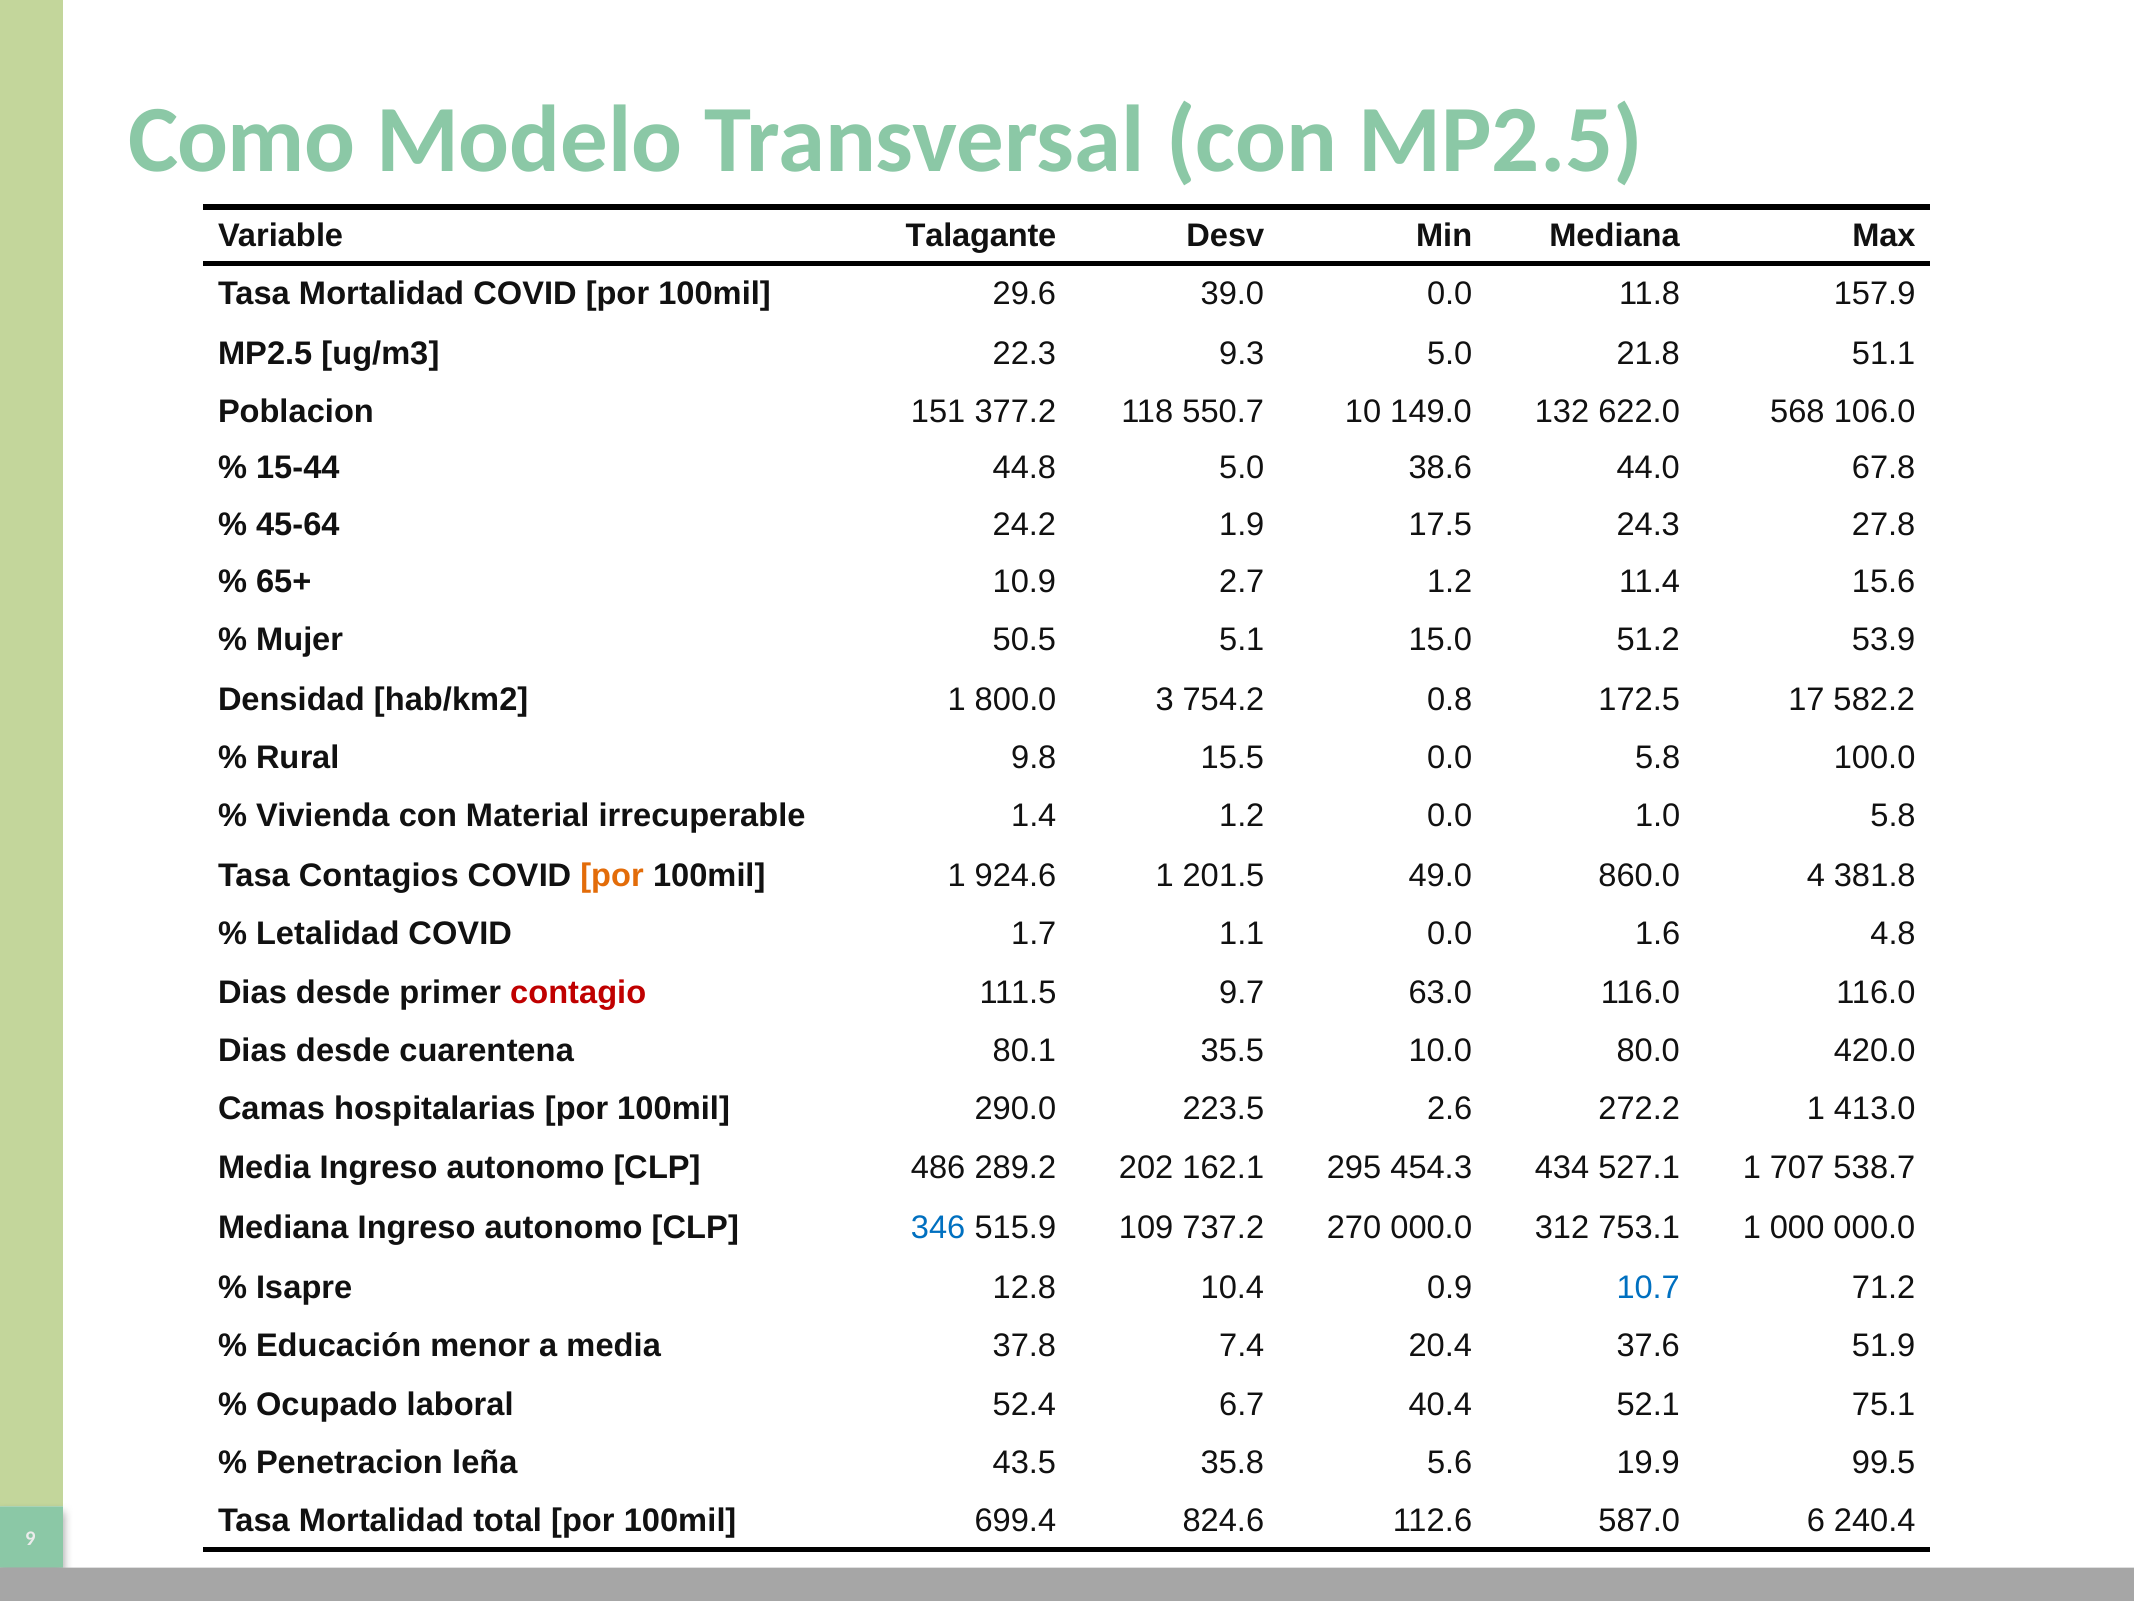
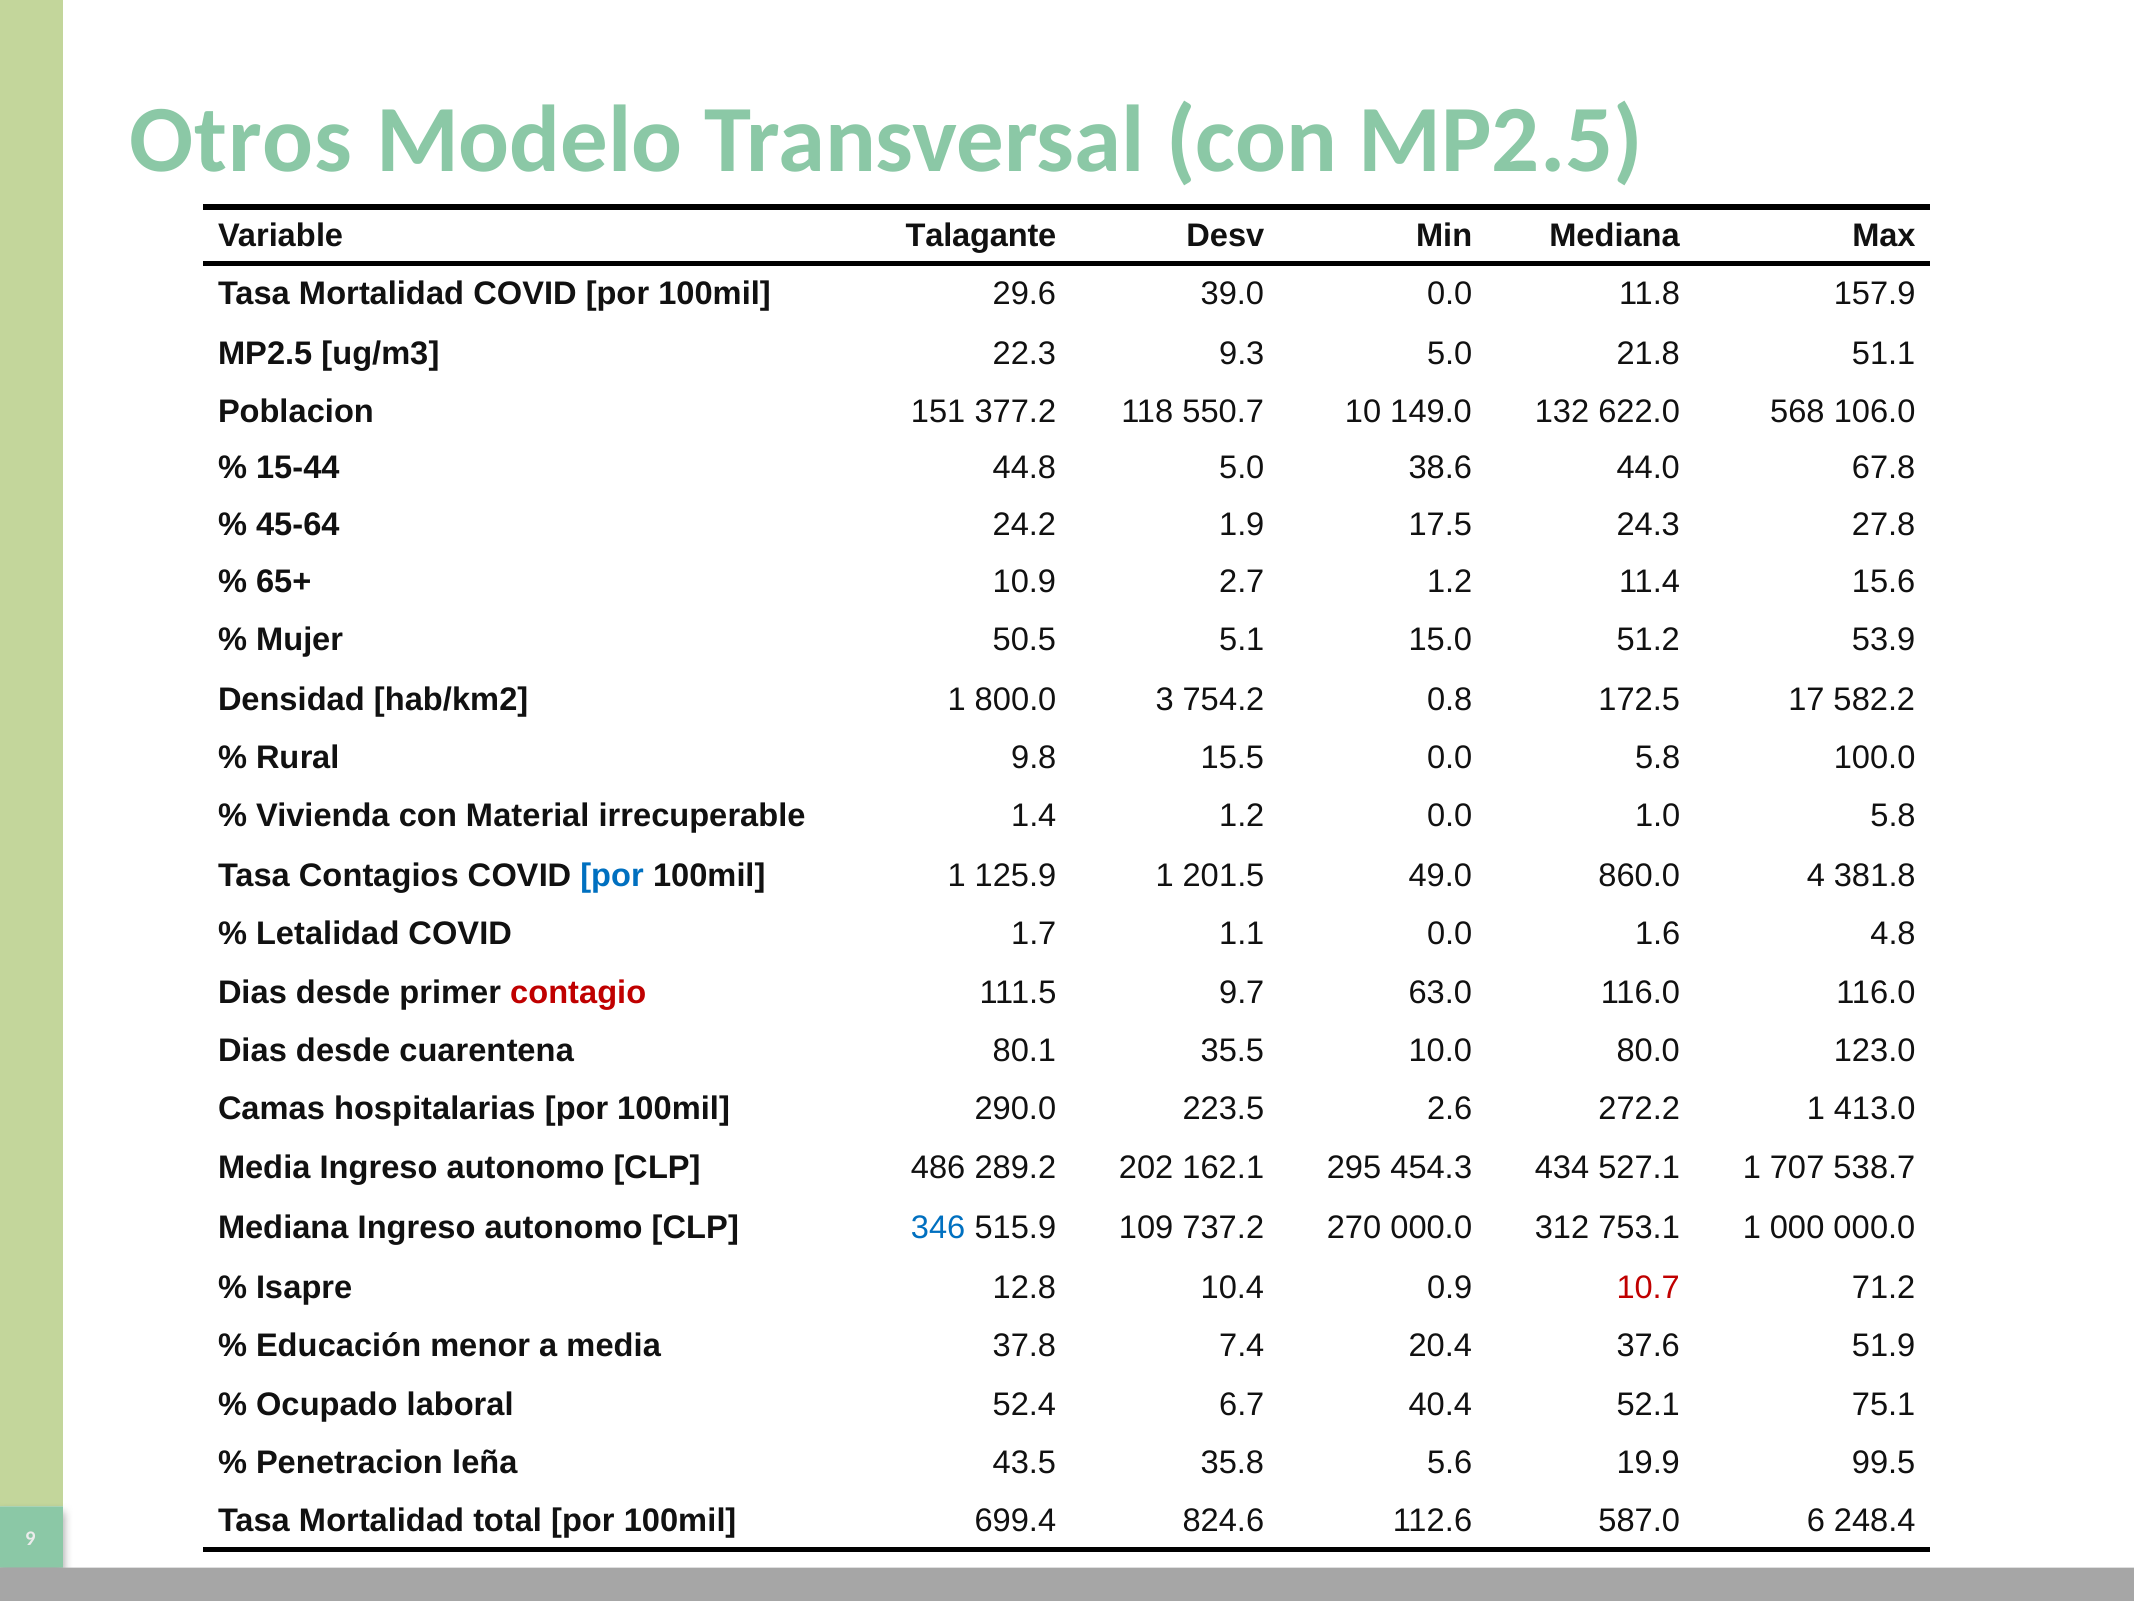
Como: Como -> Otros
por at (612, 876) colour: orange -> blue
924.6: 924.6 -> 125.9
420.0: 420.0 -> 123.0
10.7 colour: blue -> red
240.4: 240.4 -> 248.4
